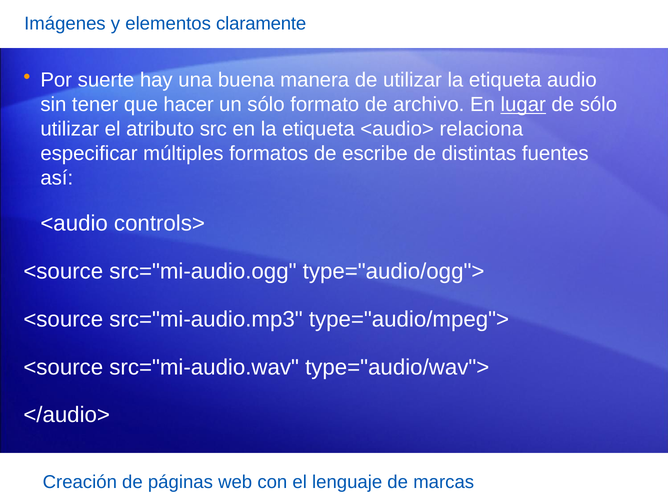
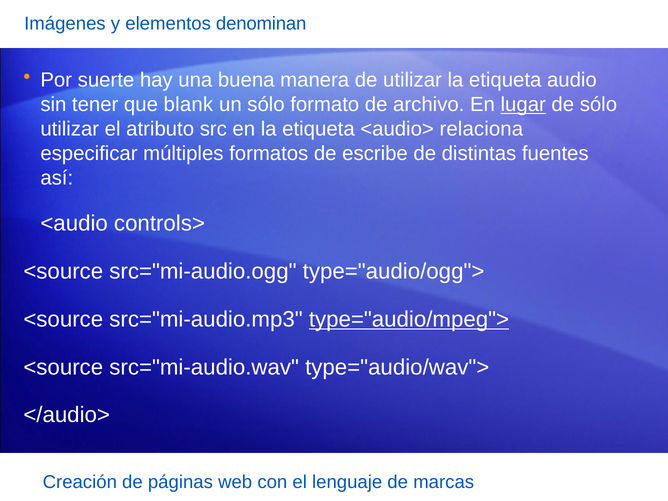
claramente: claramente -> denominan
hacer: hacer -> blank
type="audio/mpeg"> underline: none -> present
